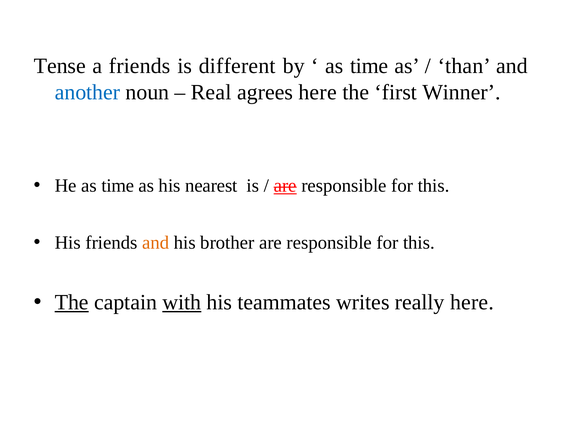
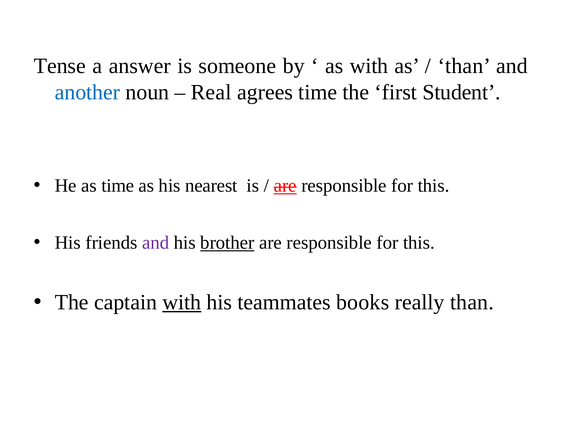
a friends: friends -> answer
different: different -> someone
time at (369, 66): time -> with
agrees here: here -> time
Winner: Winner -> Student
and at (156, 242) colour: orange -> purple
brother underline: none -> present
The at (72, 302) underline: present -> none
writes: writes -> books
really here: here -> than
